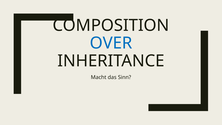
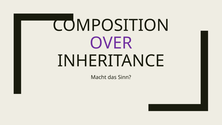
OVER colour: blue -> purple
